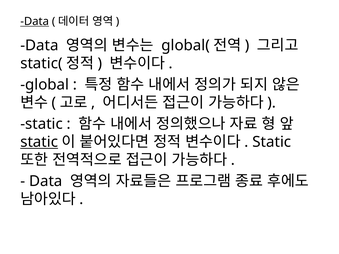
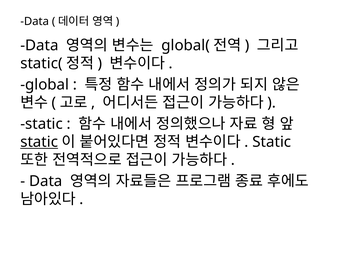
Data at (35, 21) underline: present -> none
